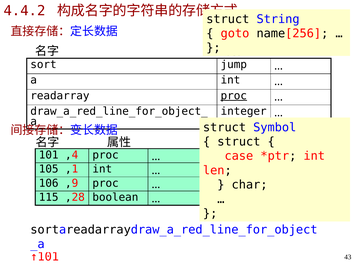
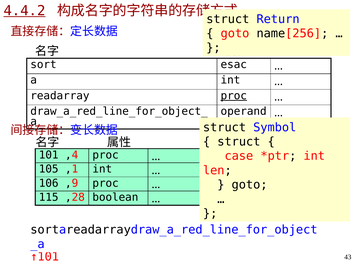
4.4.2 underline: none -> present
String: String -> Return
jump: jump -> esac
integer: integer -> operand
char at (250, 184): char -> goto
